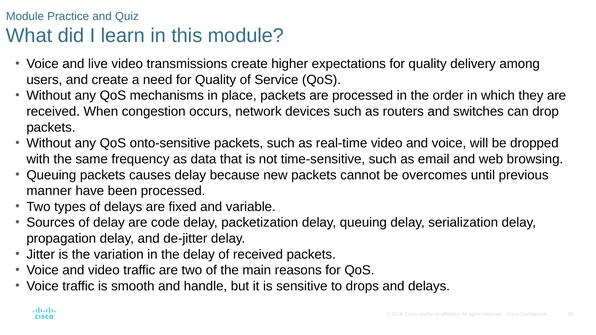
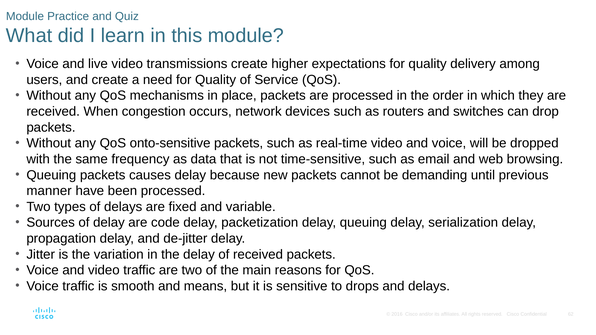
overcomes: overcomes -> demanding
handle: handle -> means
